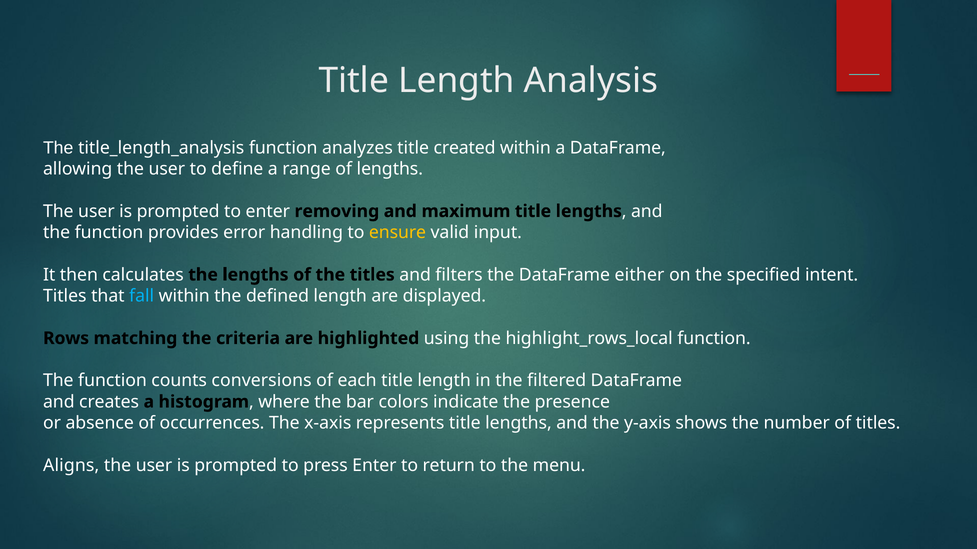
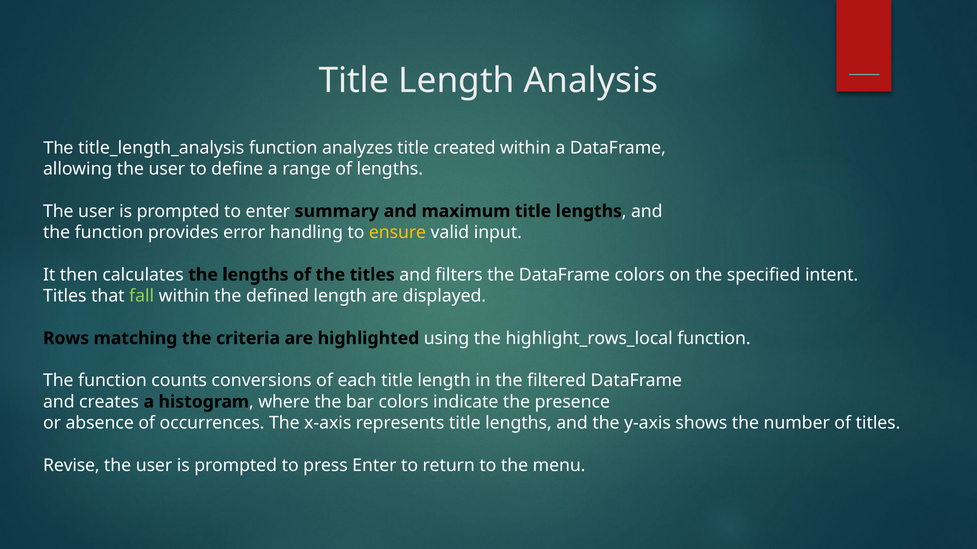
removing: removing -> summary
DataFrame either: either -> colors
fall colour: light blue -> light green
Aligns: Aligns -> Revise
